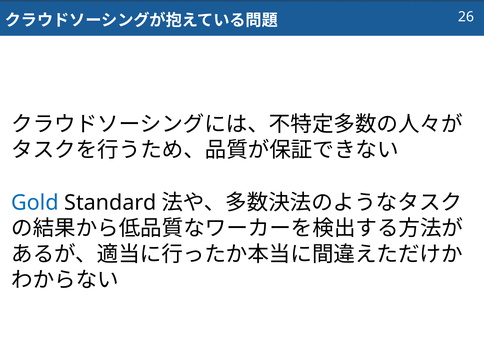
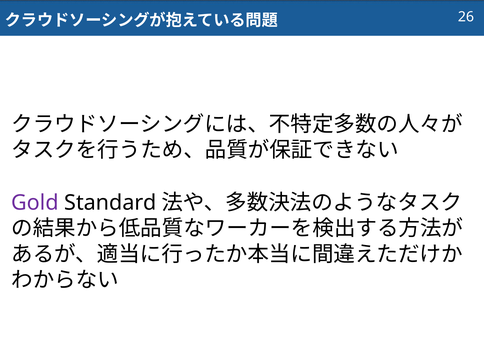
Gold colour: blue -> purple
